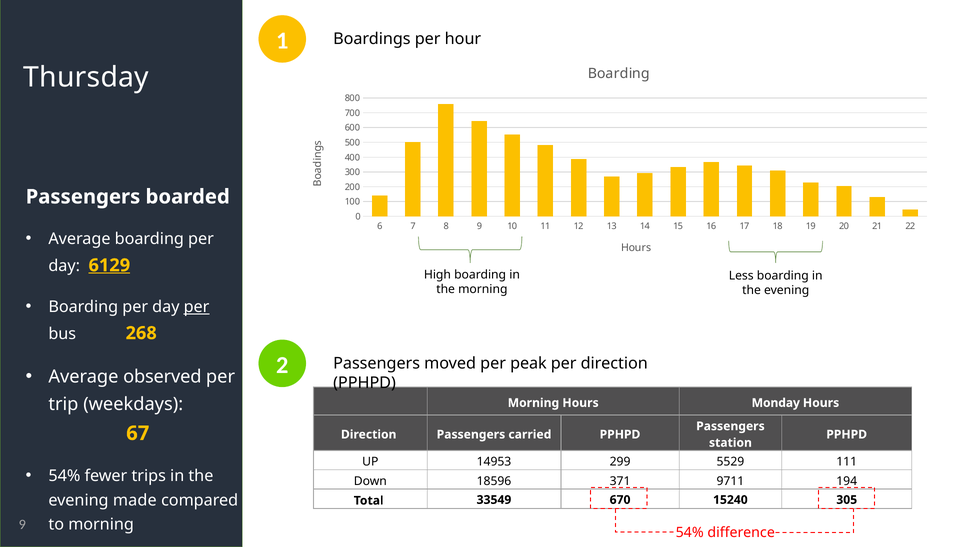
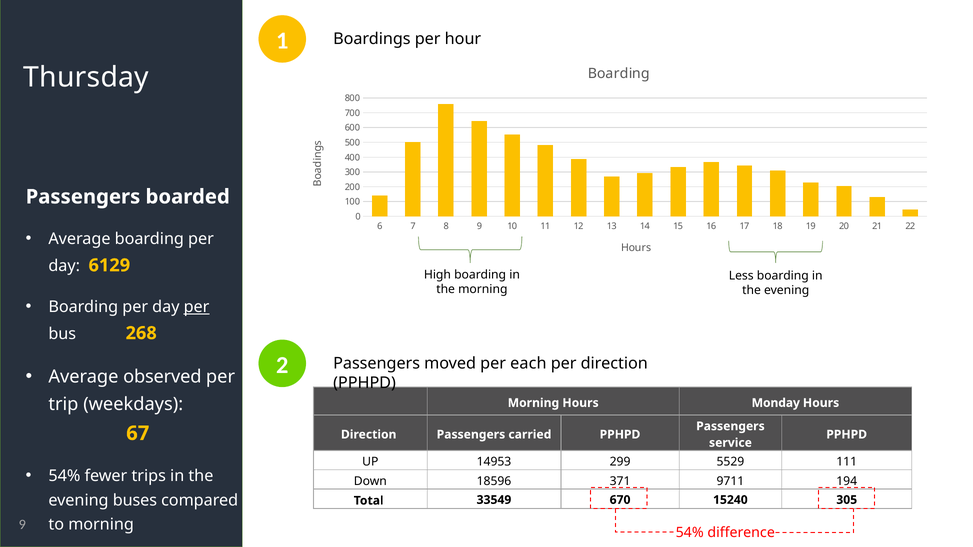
6129 underline: present -> none
peak: peak -> each
station: station -> service
made: made -> buses
